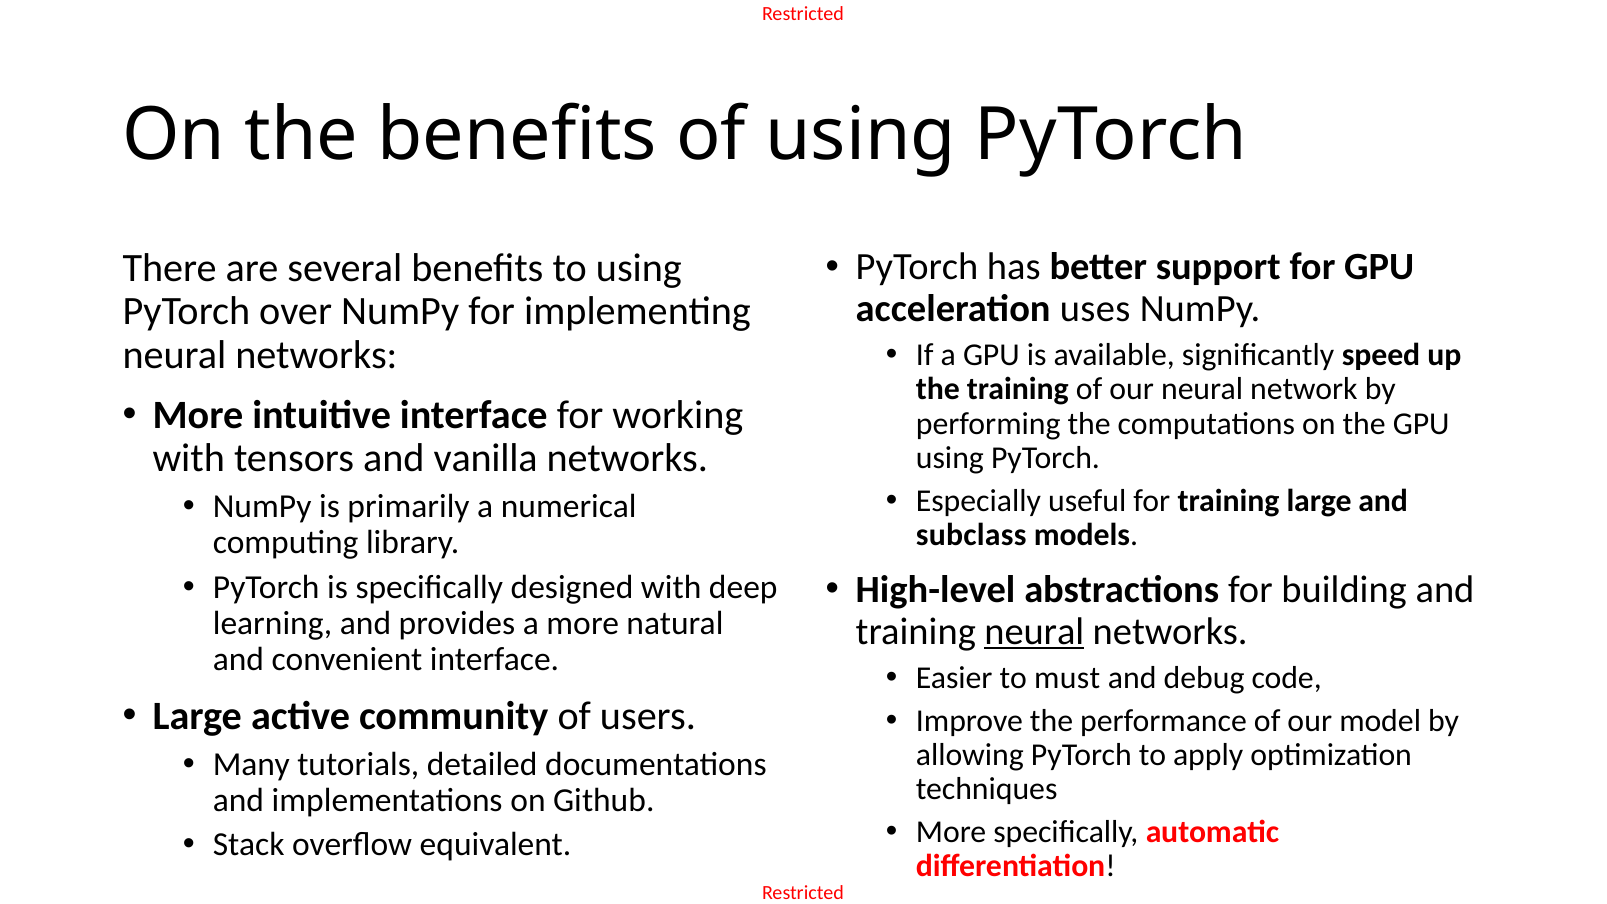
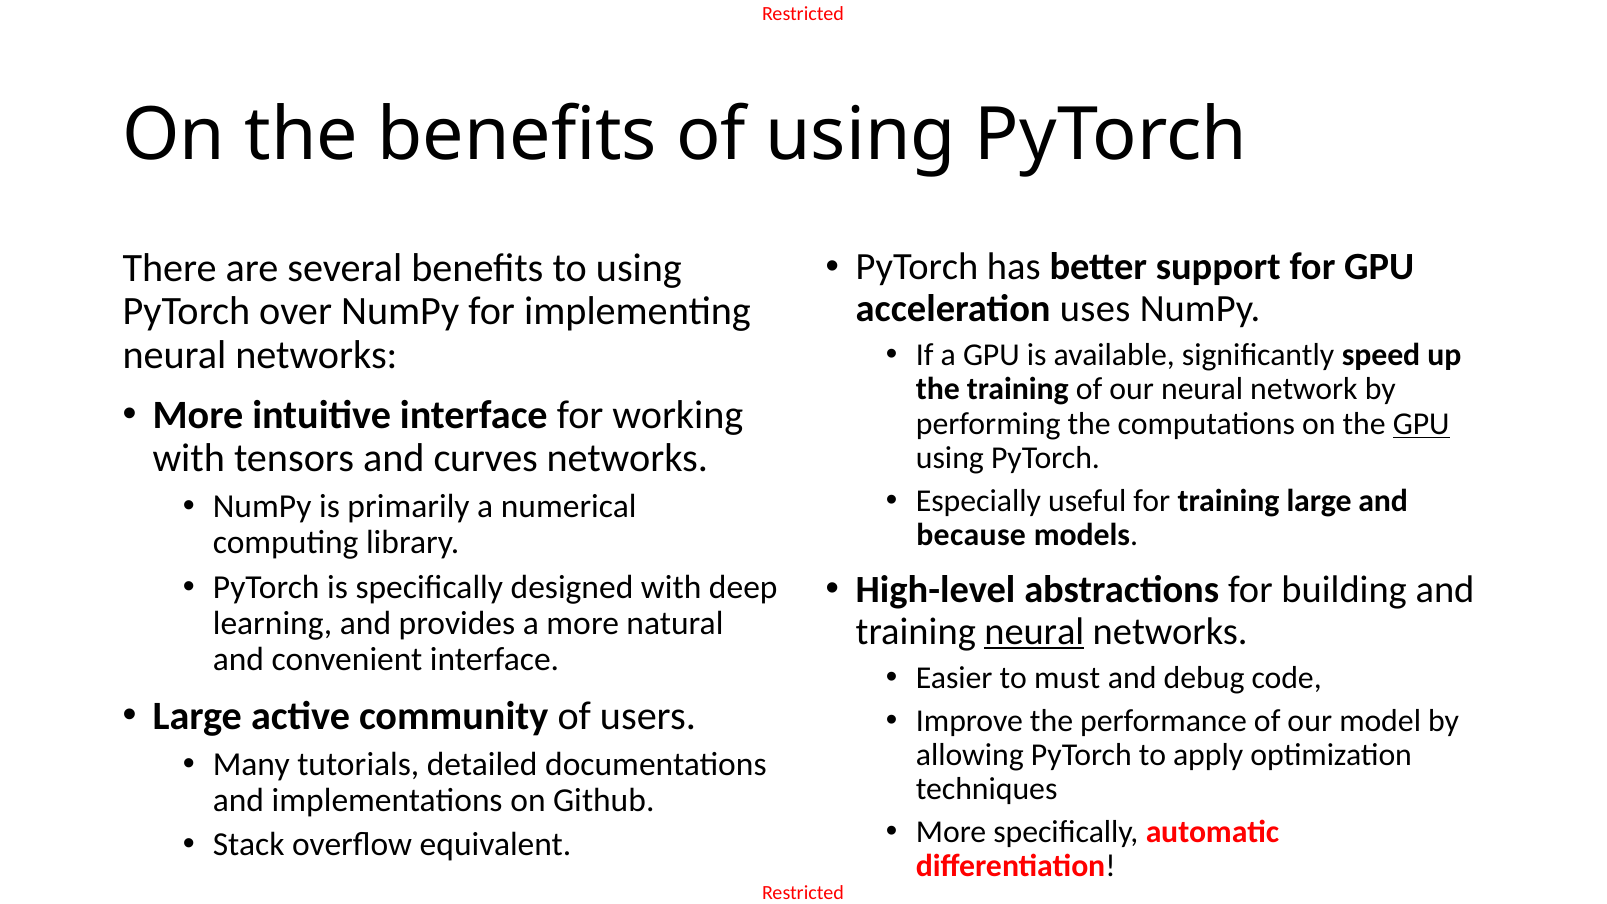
GPU at (1421, 424) underline: none -> present
vanilla: vanilla -> curves
subclass: subclass -> because
